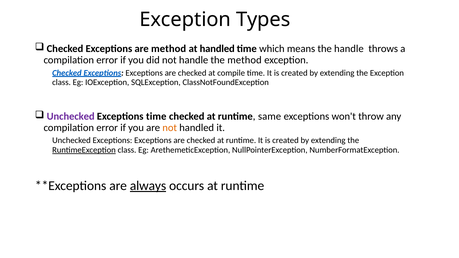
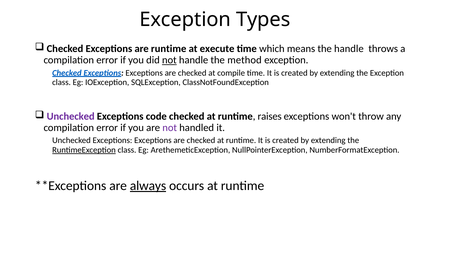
are method: method -> runtime
at handled: handled -> execute
not at (169, 60) underline: none -> present
Exceptions time: time -> code
same: same -> raises
not at (170, 128) colour: orange -> purple
